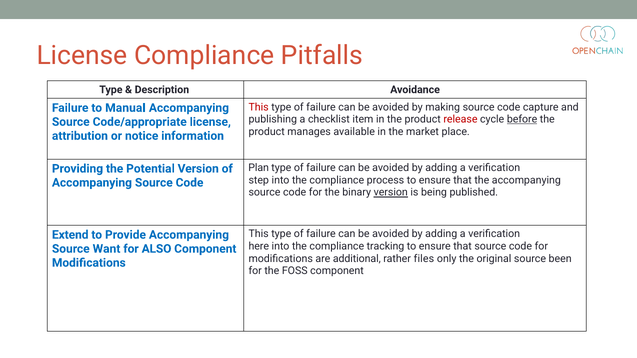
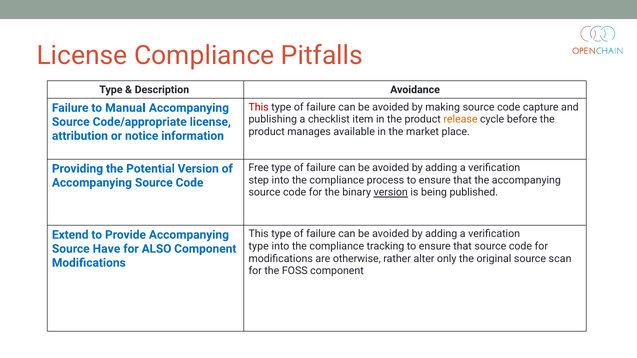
release colour: red -> orange
before underline: present -> none
Plan: Plan -> Free
here at (259, 246): here -> type
Want: Want -> Have
additional: additional -> otherwise
files: files -> alter
been: been -> scan
